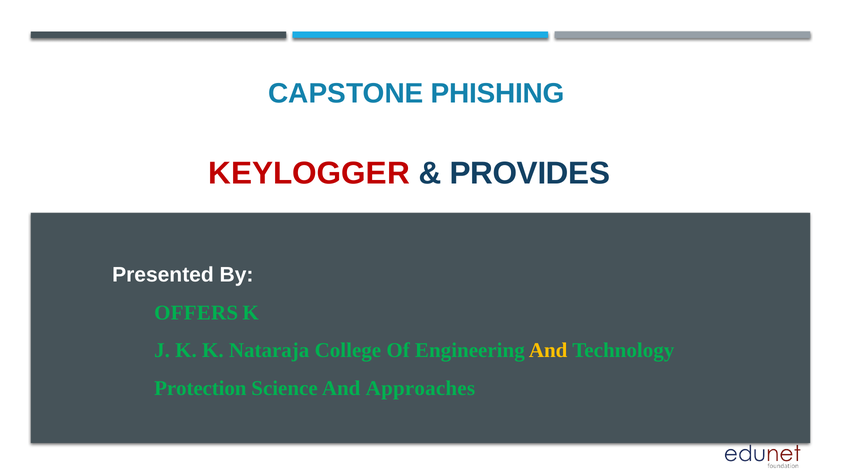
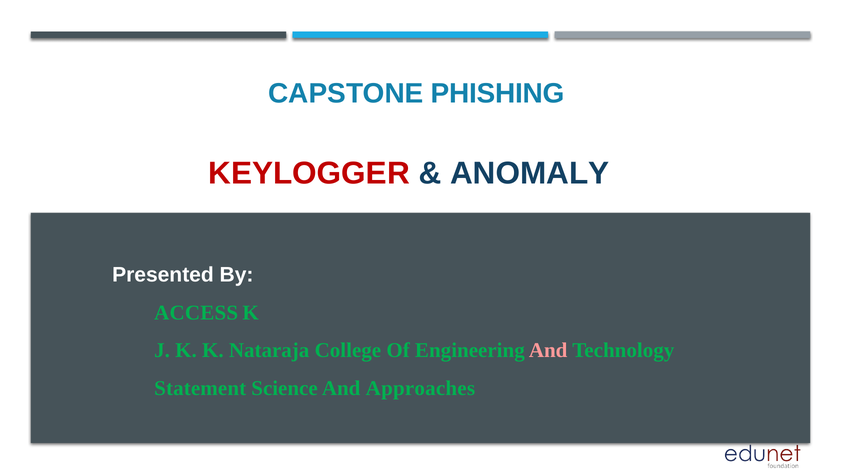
PROVIDES: PROVIDES -> ANOMALY
OFFERS: OFFERS -> ACCESS
And at (548, 350) colour: yellow -> pink
Protection: Protection -> Statement
